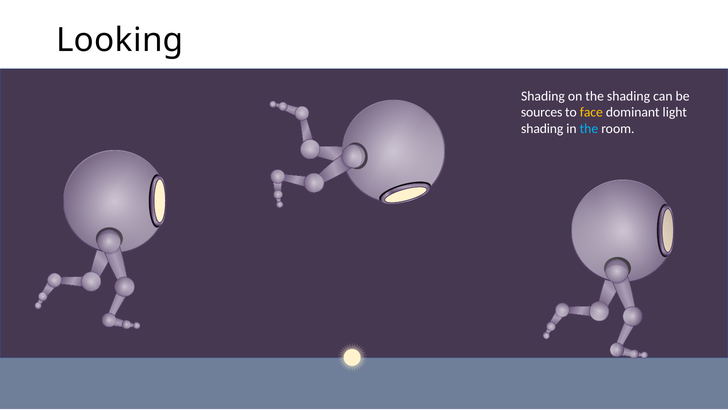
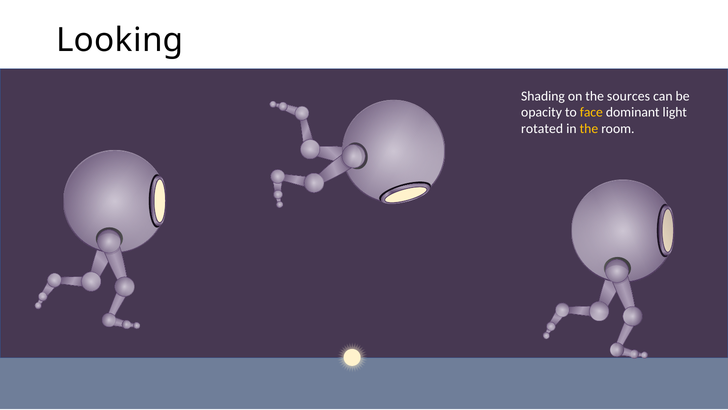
the shading: shading -> sources
sources: sources -> opacity
shading at (542, 129): shading -> rotated
the at (589, 129) colour: light blue -> yellow
